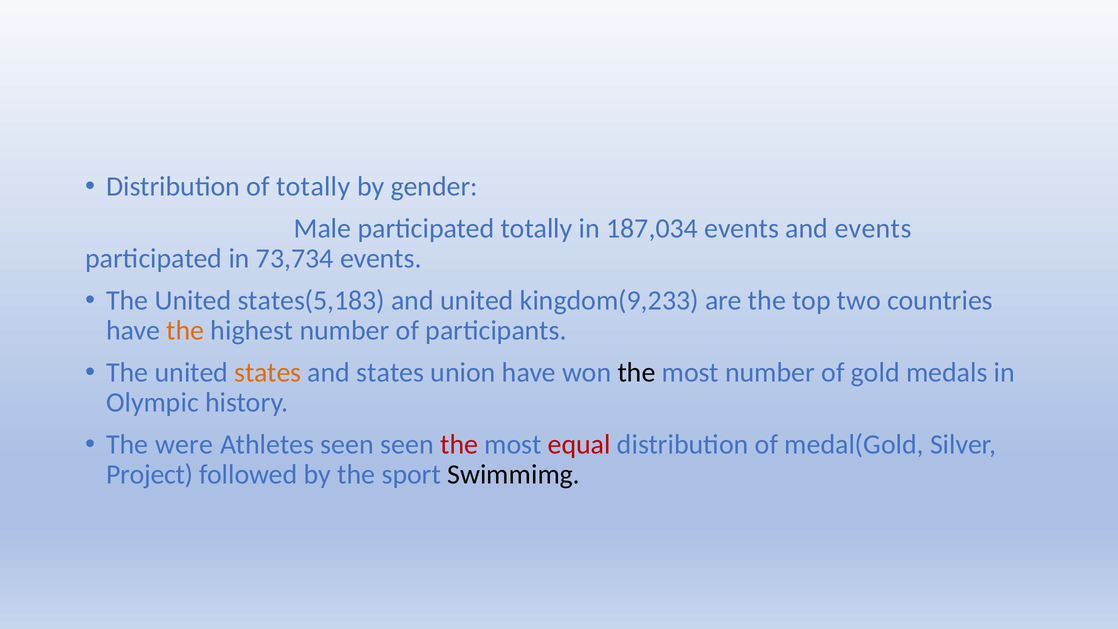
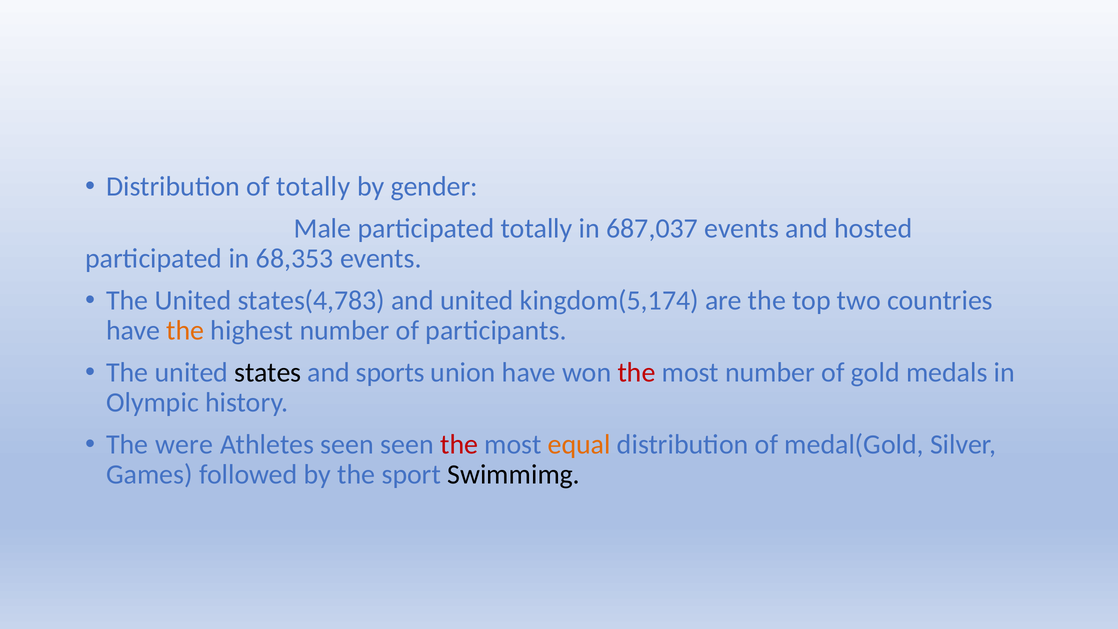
187,034: 187,034 -> 687,037
and events: events -> hosted
73,734: 73,734 -> 68,353
states(5,183: states(5,183 -> states(4,783
kingdom(9,233: kingdom(9,233 -> kingdom(5,174
states at (268, 372) colour: orange -> black
and states: states -> sports
the at (636, 372) colour: black -> red
equal colour: red -> orange
Project: Project -> Games
